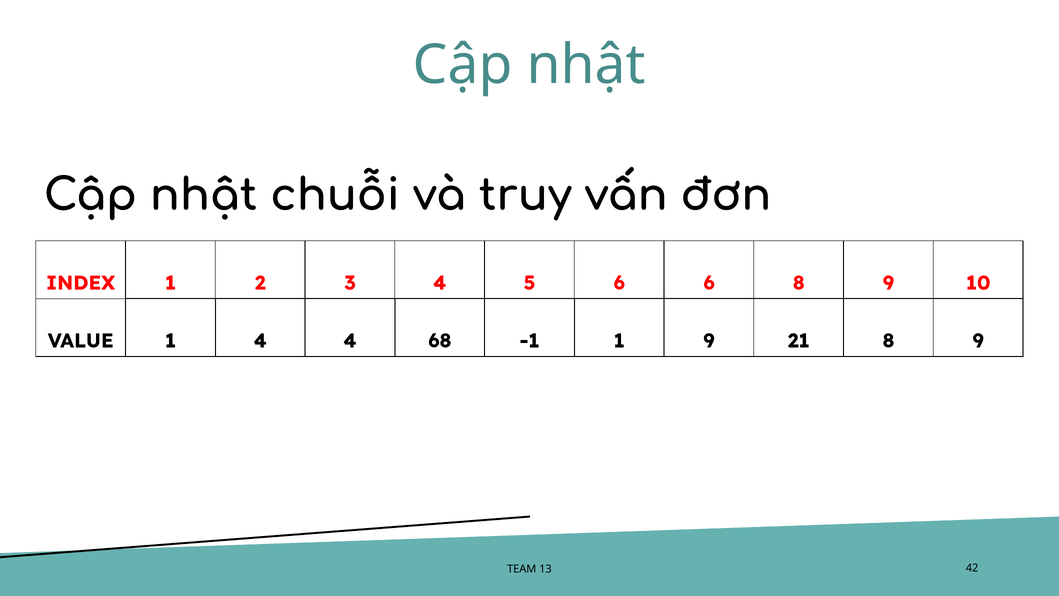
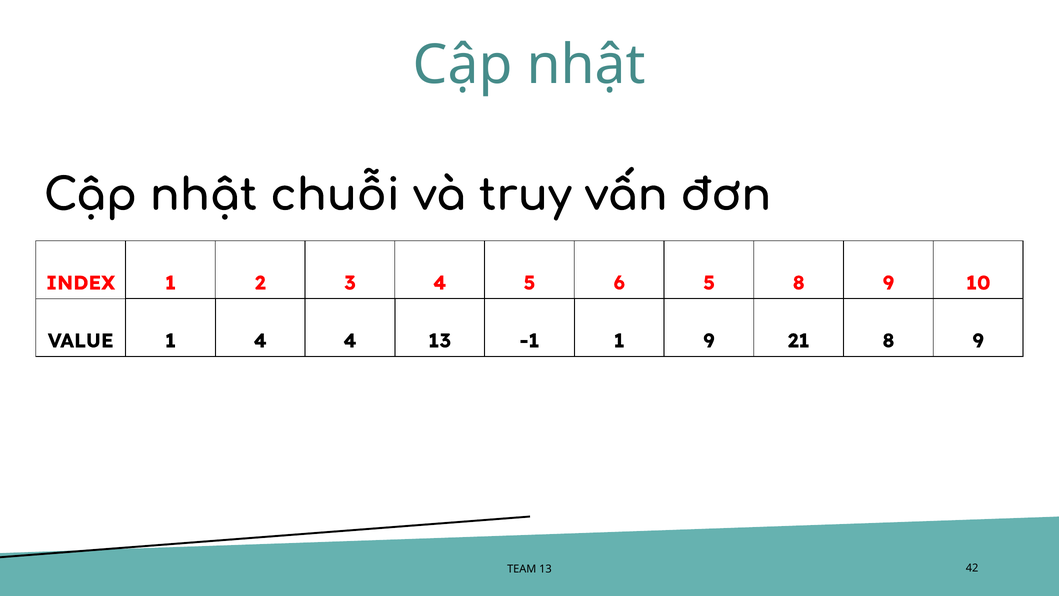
6 6: 6 -> 5
4 68: 68 -> 13
